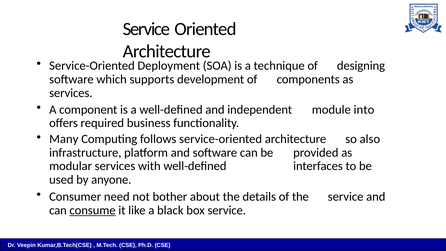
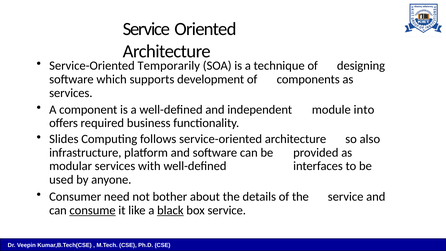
Deployment: Deployment -> Temporarily
Many: Many -> Slides
black underline: none -> present
